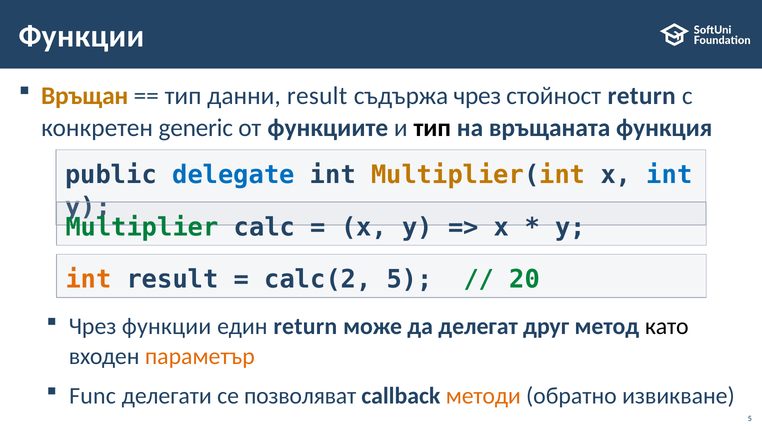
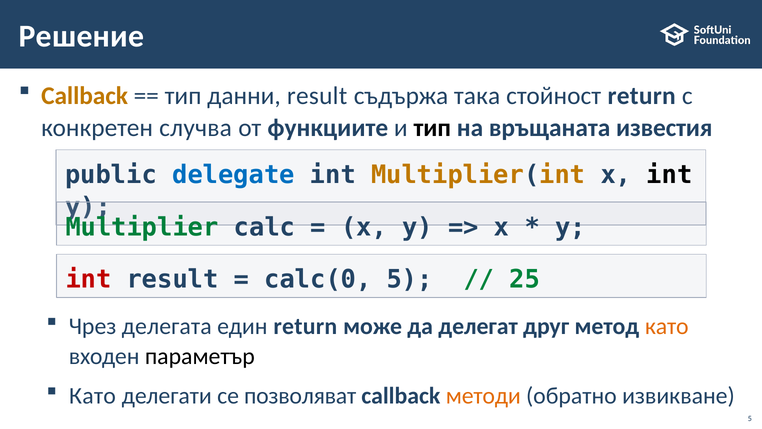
Функции at (81, 36): Функции -> Решение
Връщан at (85, 96): Връщан -> Callback
съдържа чрез: чрез -> така
generic: generic -> случва
функция: функция -> известия
int at (669, 175) colour: blue -> black
int at (88, 279) colour: orange -> red
calc(2: calc(2 -> calc(0
20: 20 -> 25
Чрез функции: функции -> делегата
като at (667, 326) colour: black -> orange
параметър colour: orange -> black
Func at (92, 396): Func -> Като
